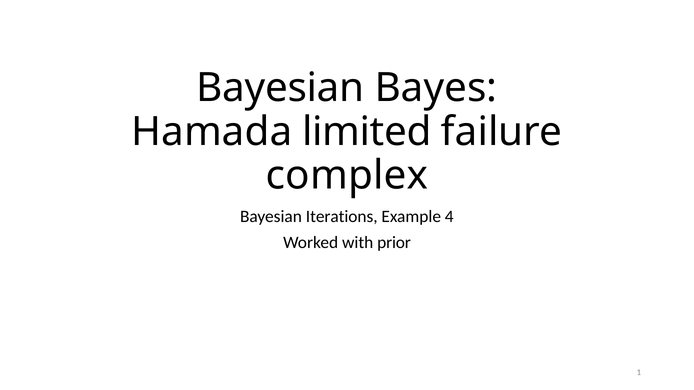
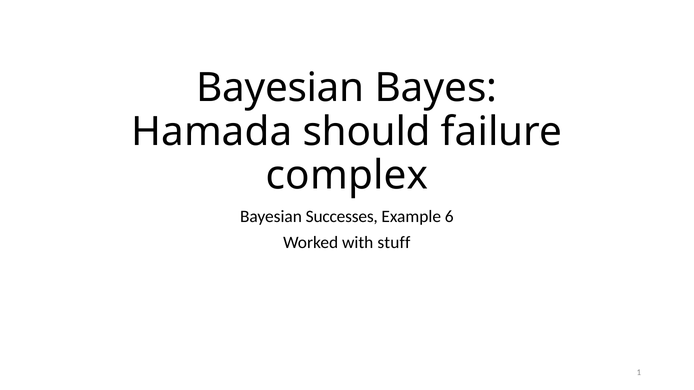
limited: limited -> should
Iterations: Iterations -> Successes
4: 4 -> 6
prior: prior -> stuff
